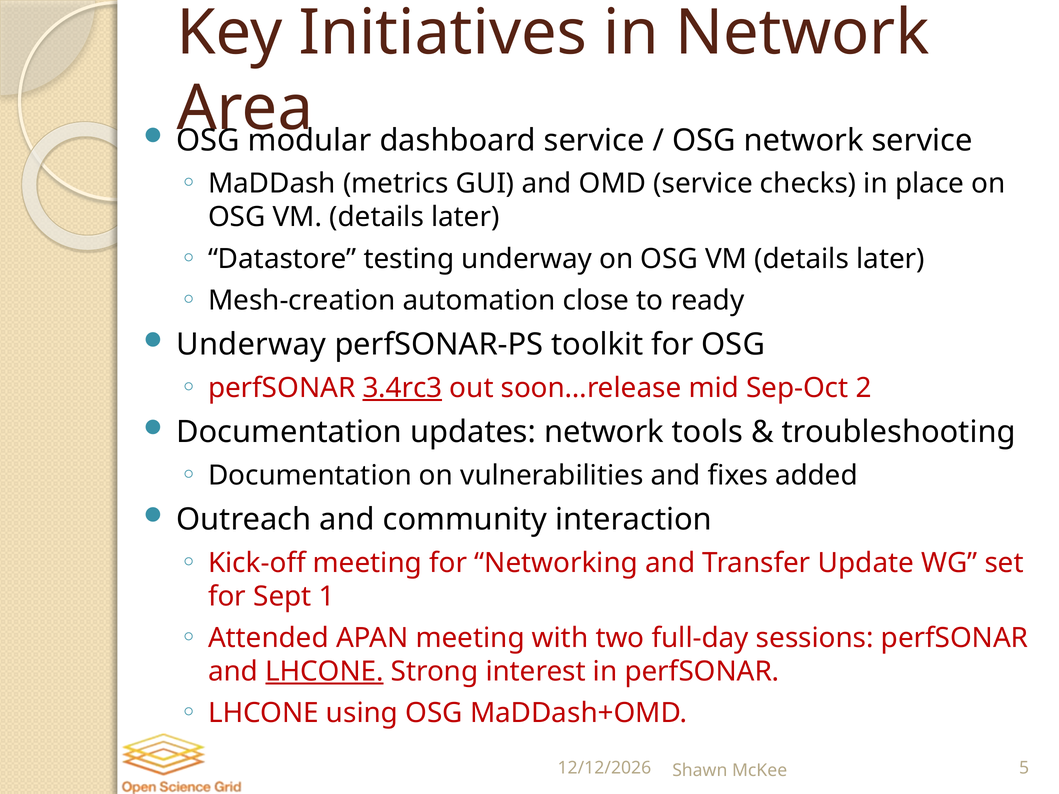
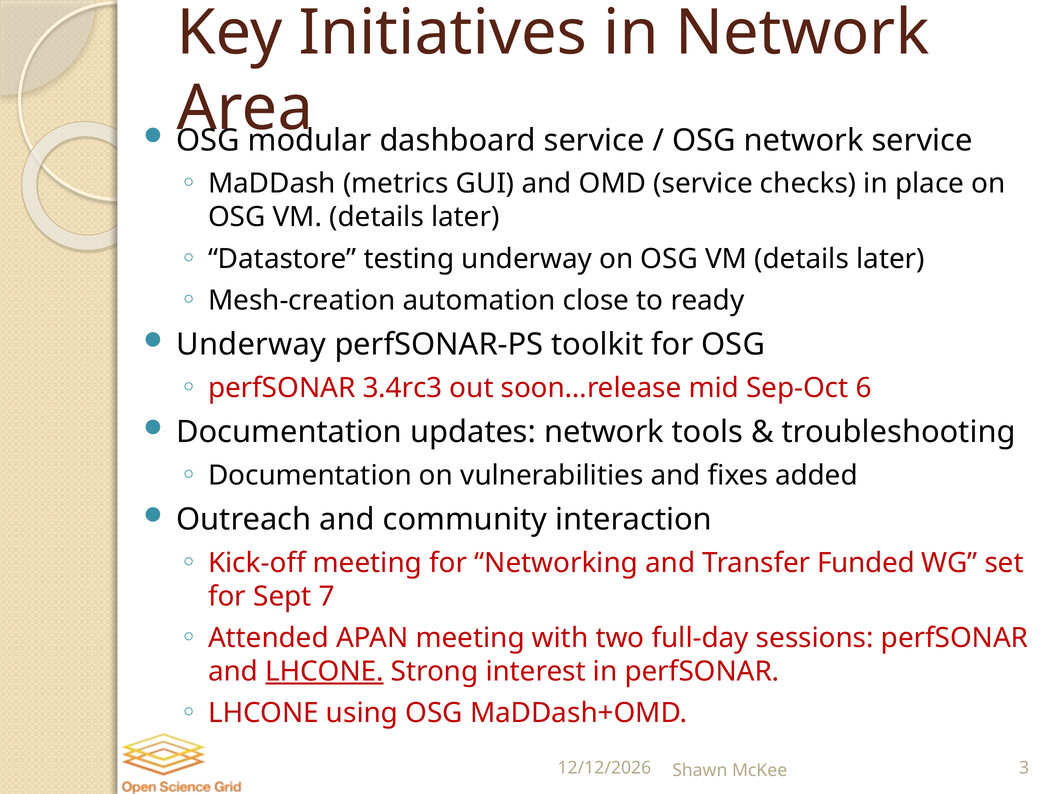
3.4rc3 underline: present -> none
2: 2 -> 6
Update: Update -> Funded
1: 1 -> 7
5: 5 -> 3
